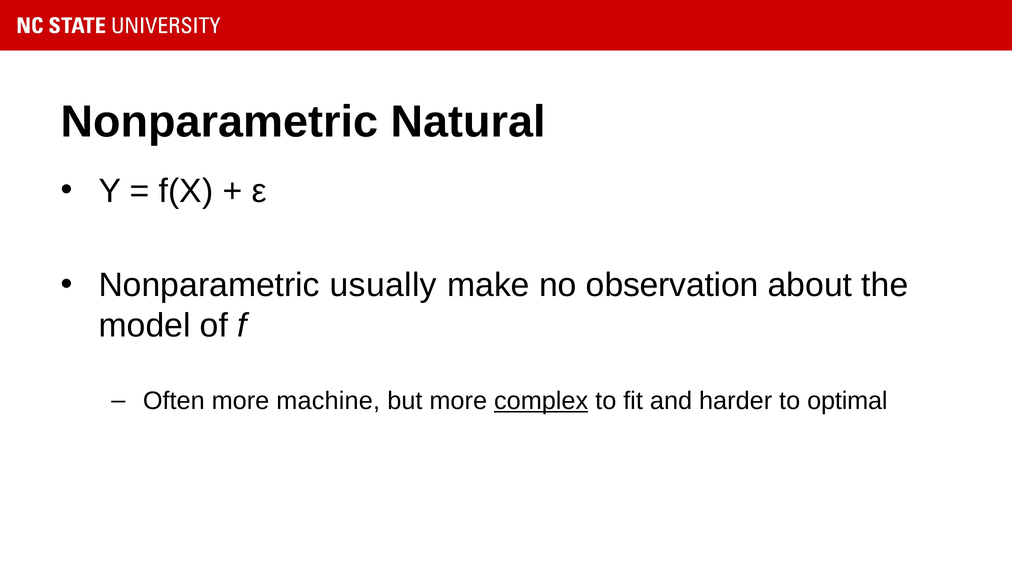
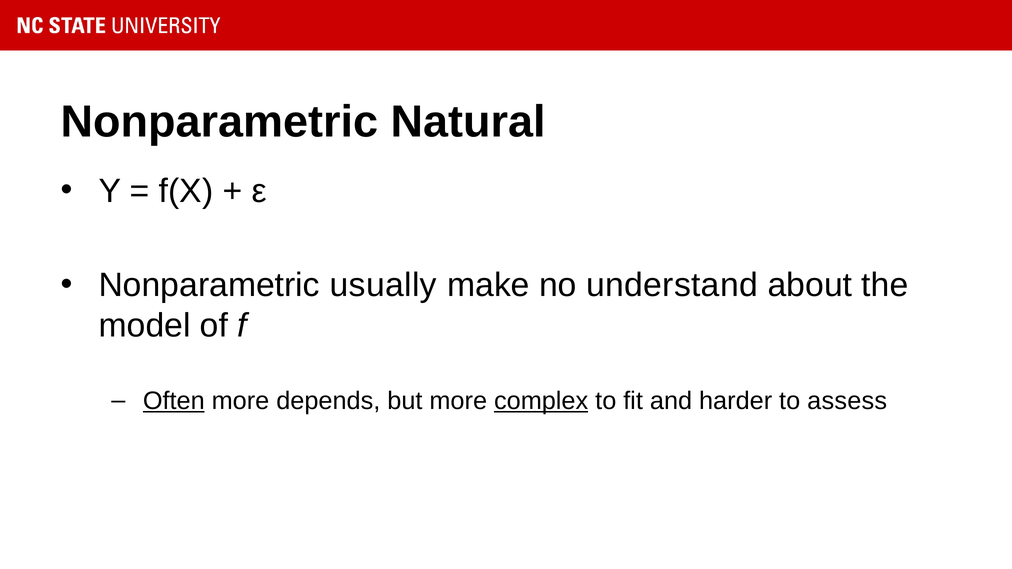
observation: observation -> understand
Often underline: none -> present
machine: machine -> depends
optimal: optimal -> assess
